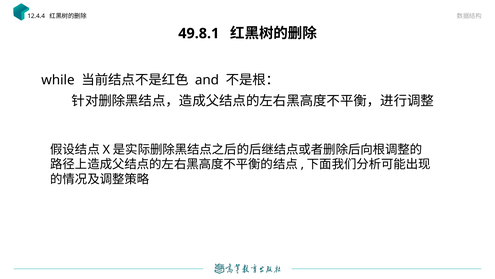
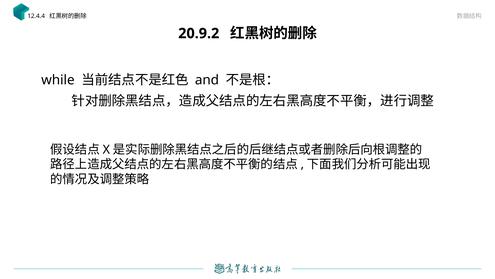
49.8.1: 49.8.1 -> 20.9.2
